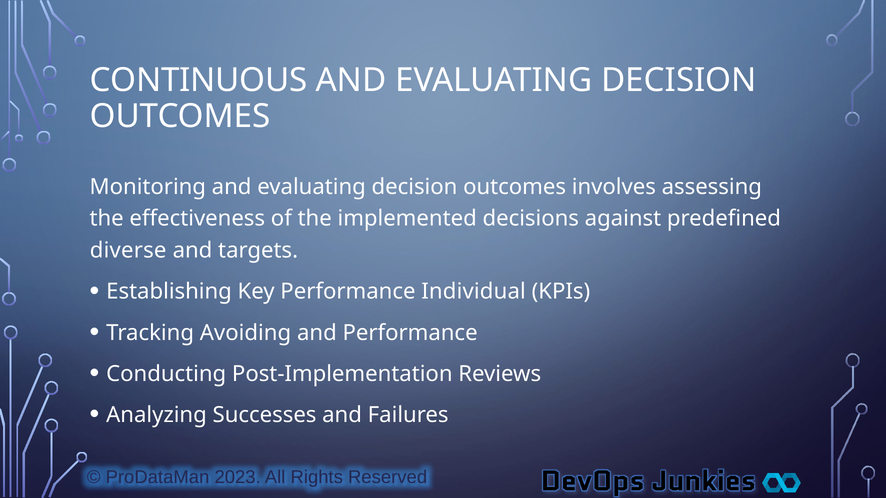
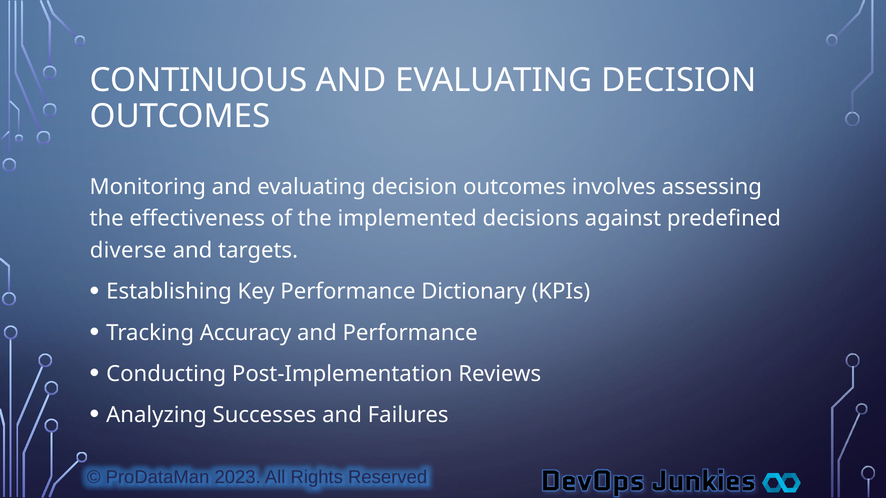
Individual: Individual -> Dictionary
Avoiding: Avoiding -> Accuracy
